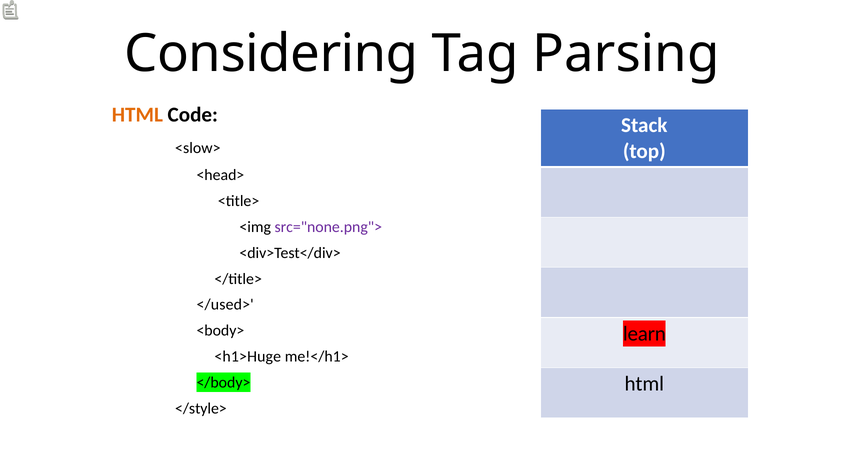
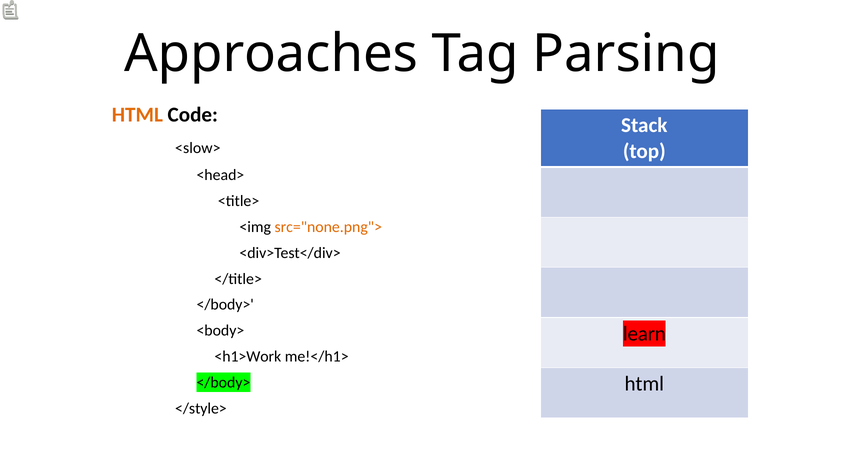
Considering: Considering -> Approaches
src="none.png"> colour: purple -> orange
</used> at (225, 305): </used> -> </body>
<h1>Huge: <h1>Huge -> <h1>Work
